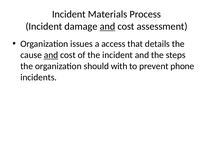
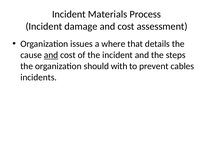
and at (107, 26) underline: present -> none
access: access -> where
phone: phone -> cables
